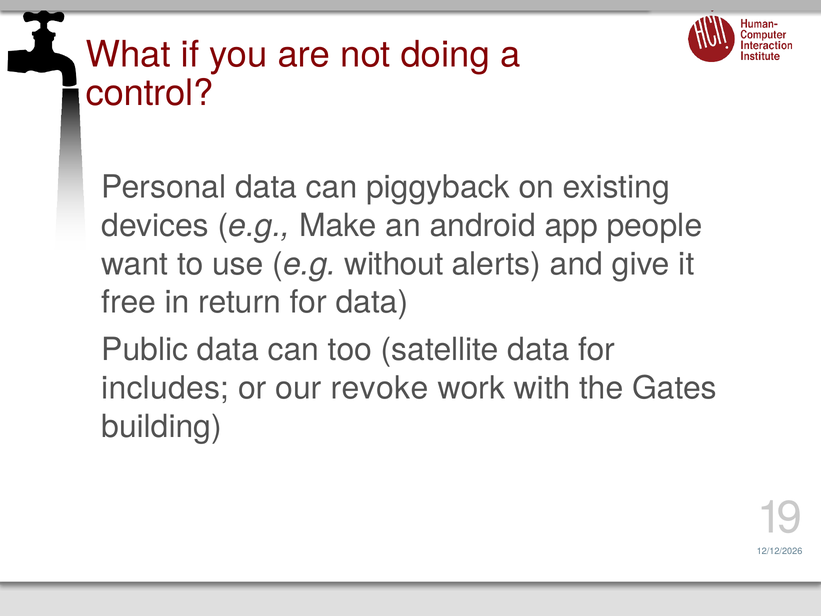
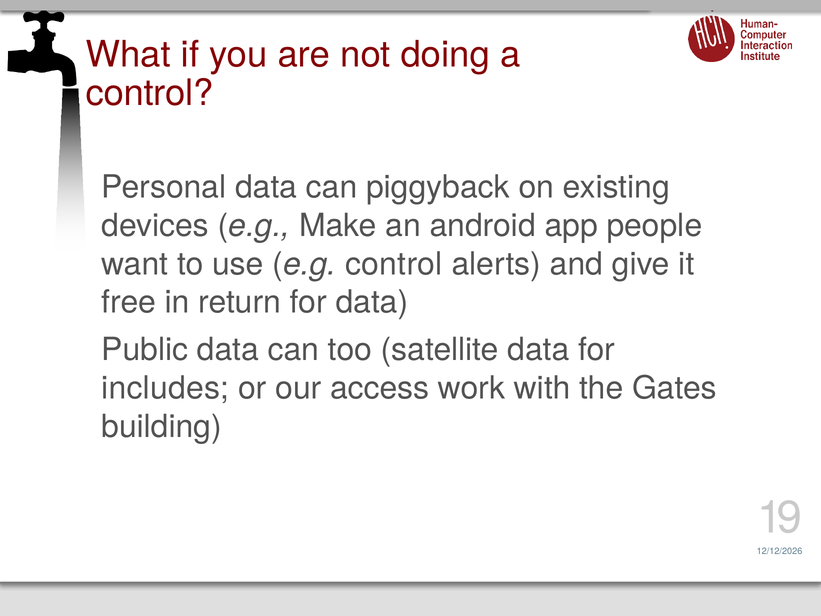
e.g without: without -> control
revoke: revoke -> access
